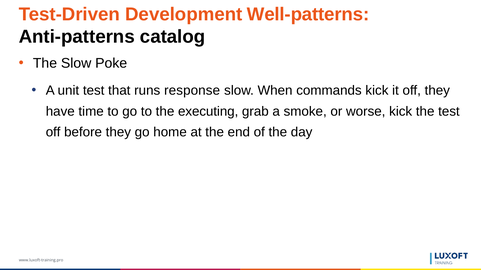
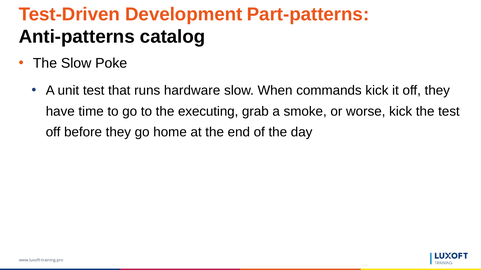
Well-patterns: Well-patterns -> Part-patterns
response: response -> hardware
